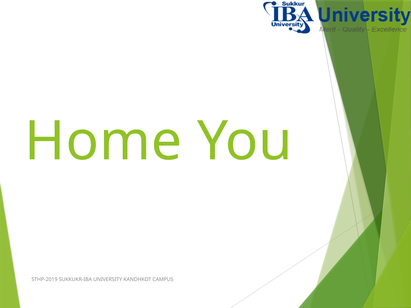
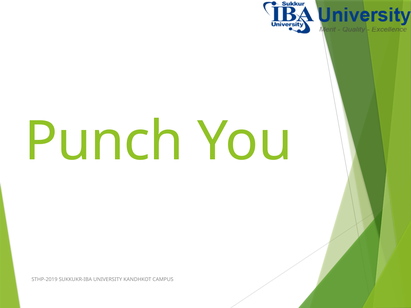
Home: Home -> Punch
